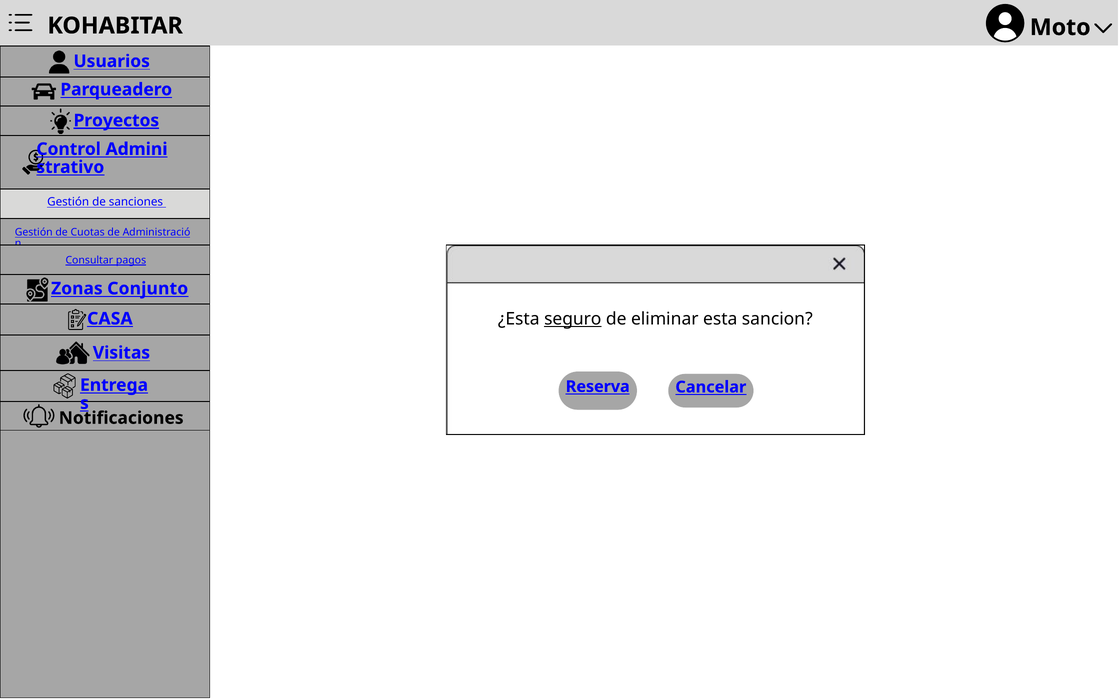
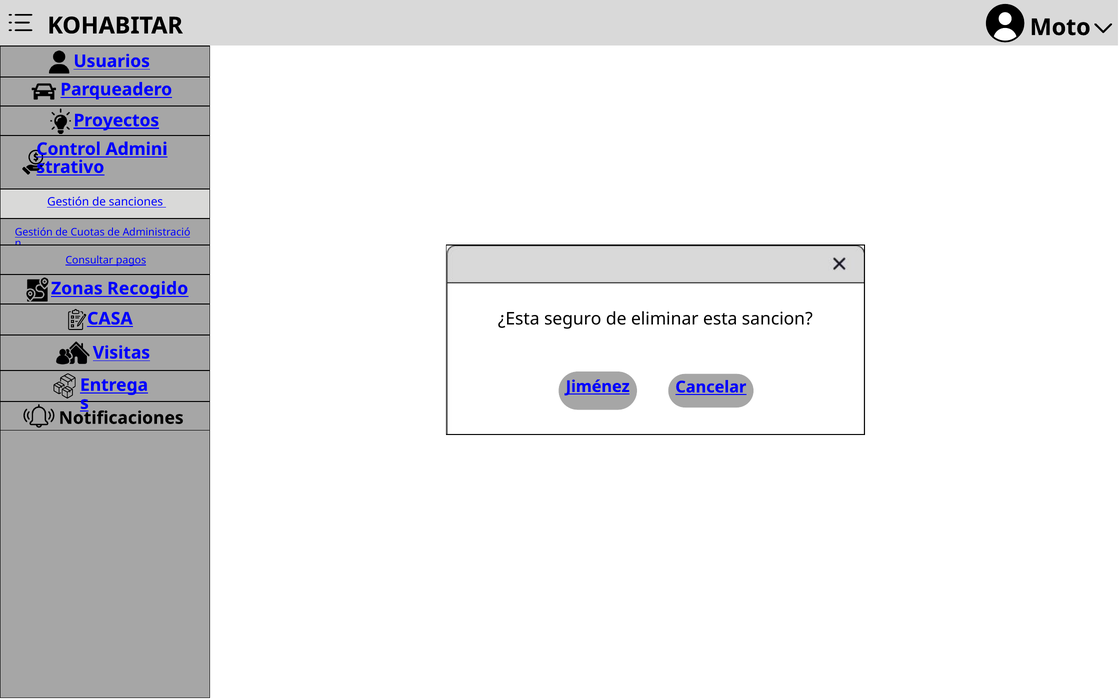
Conjunto: Conjunto -> Recogido
seguro underline: present -> none
Reserva: Reserva -> Jiménez
